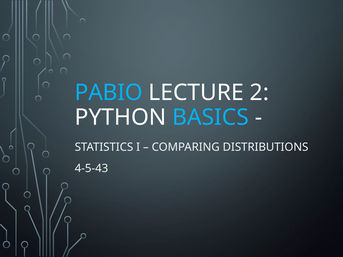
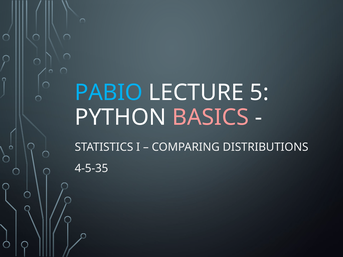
2: 2 -> 5
BASICS colour: light blue -> pink
4-5-43: 4-5-43 -> 4-5-35
